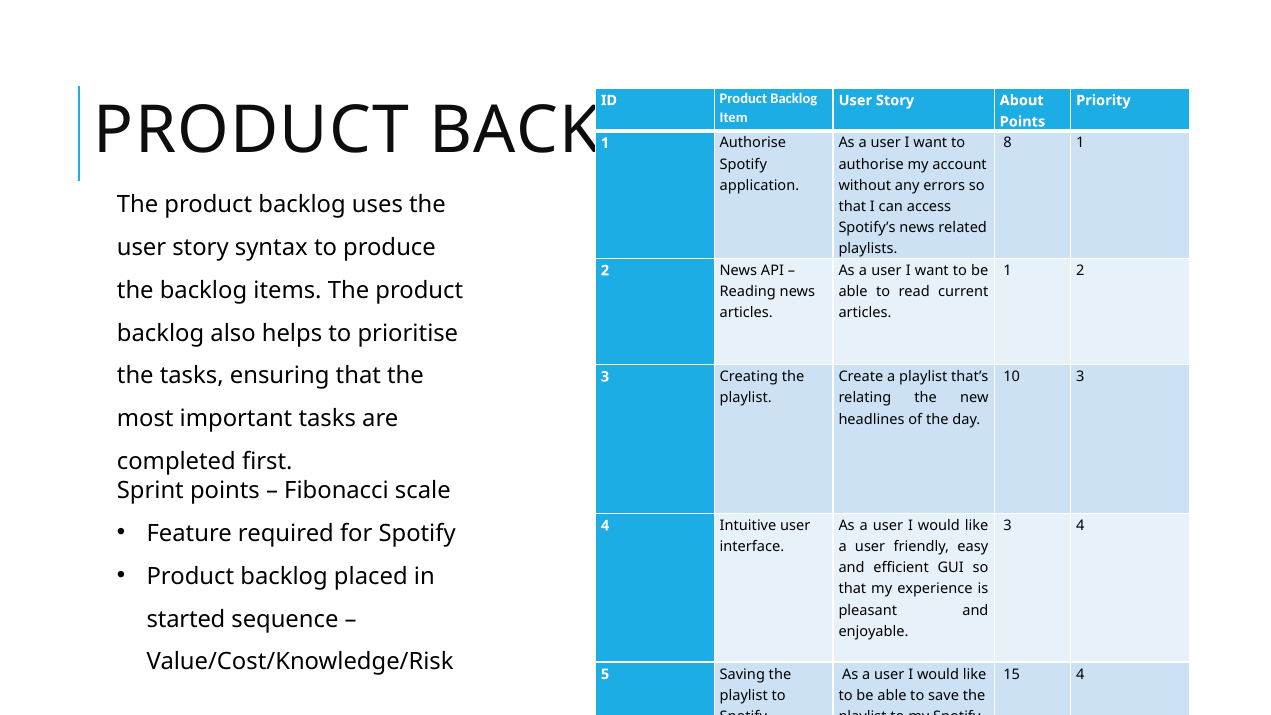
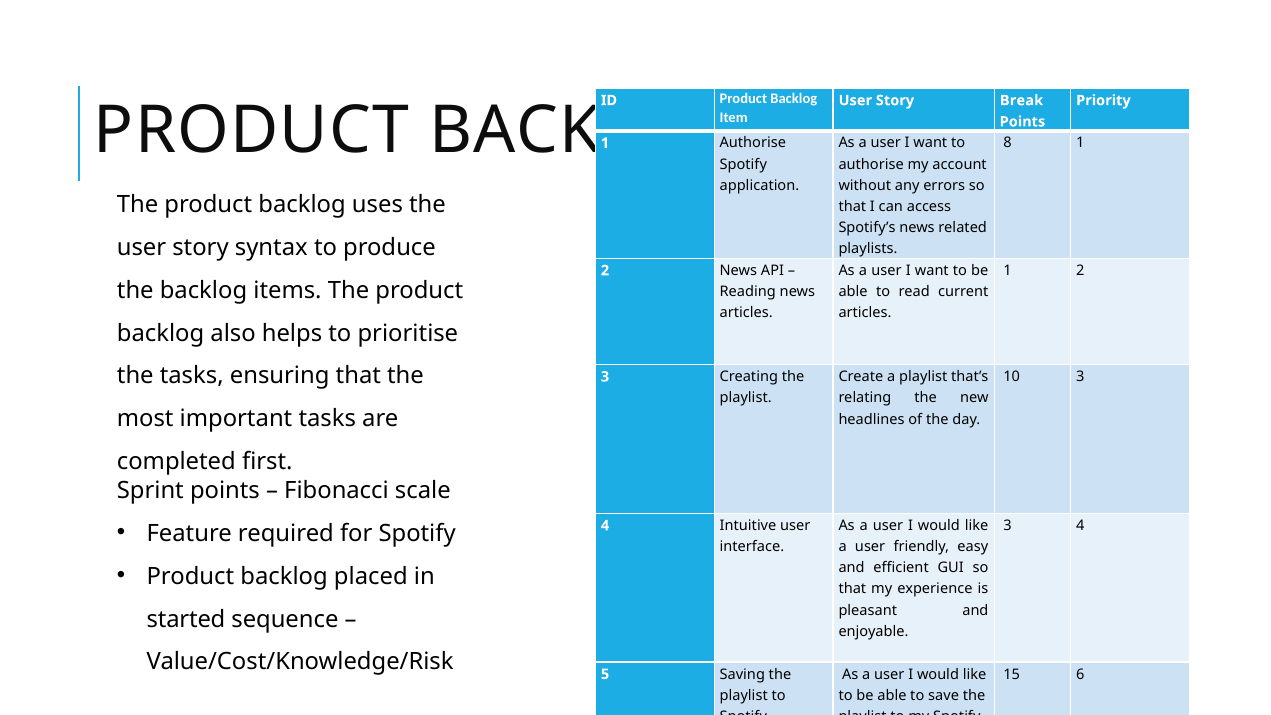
About: About -> Break
4 at (1080, 674): 4 -> 6
